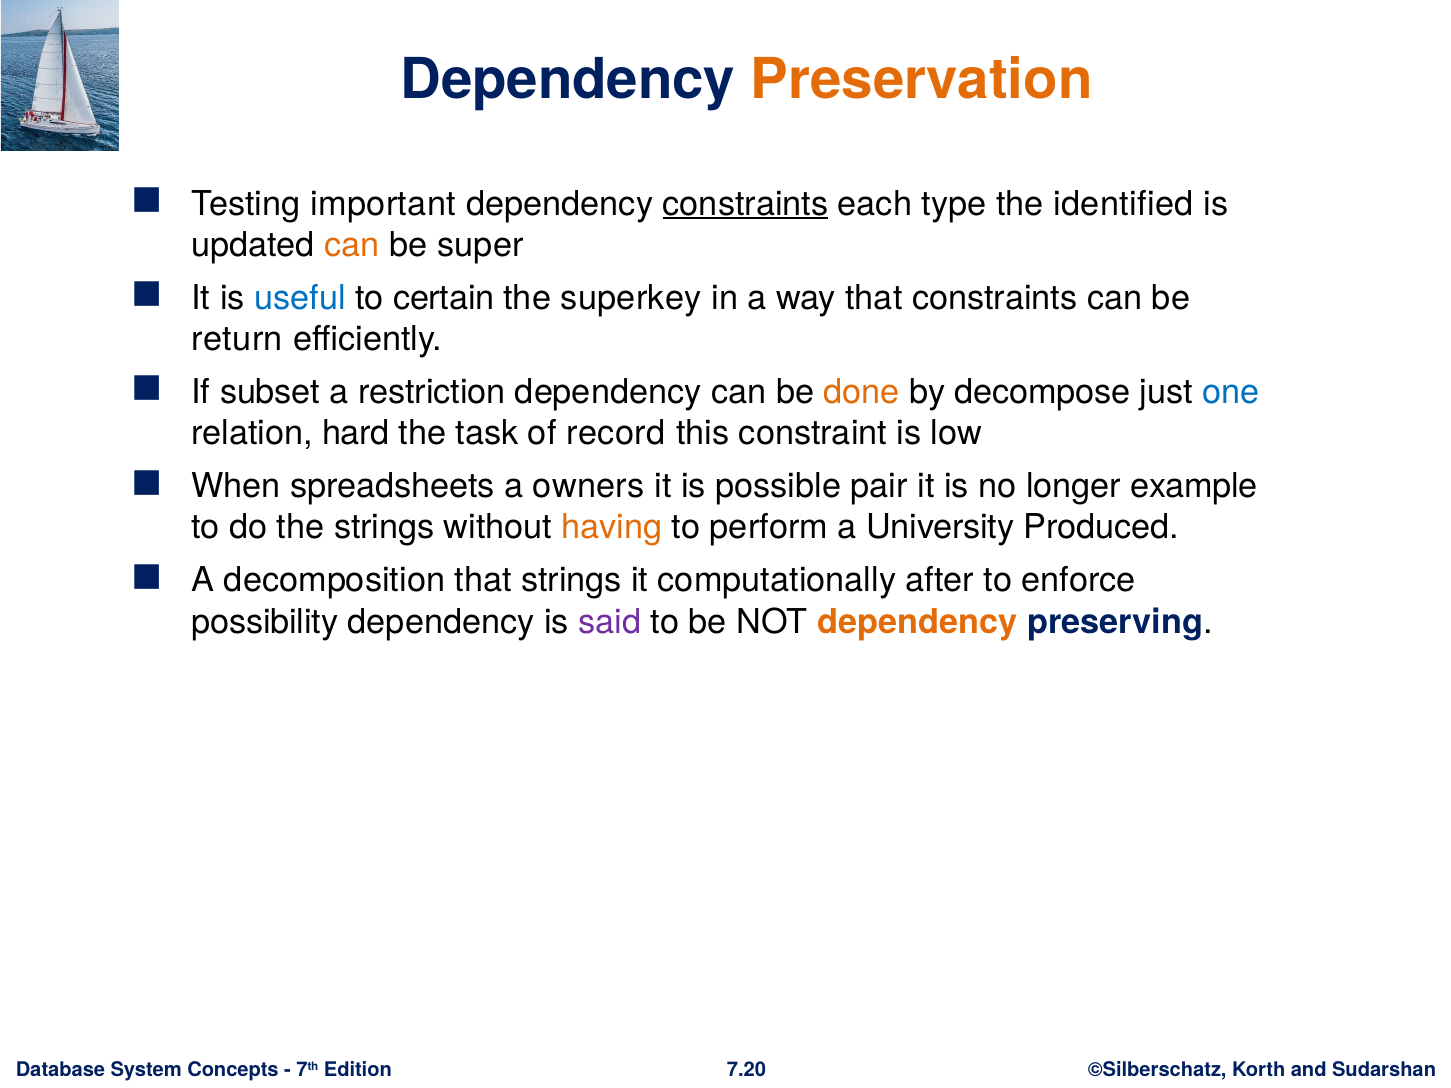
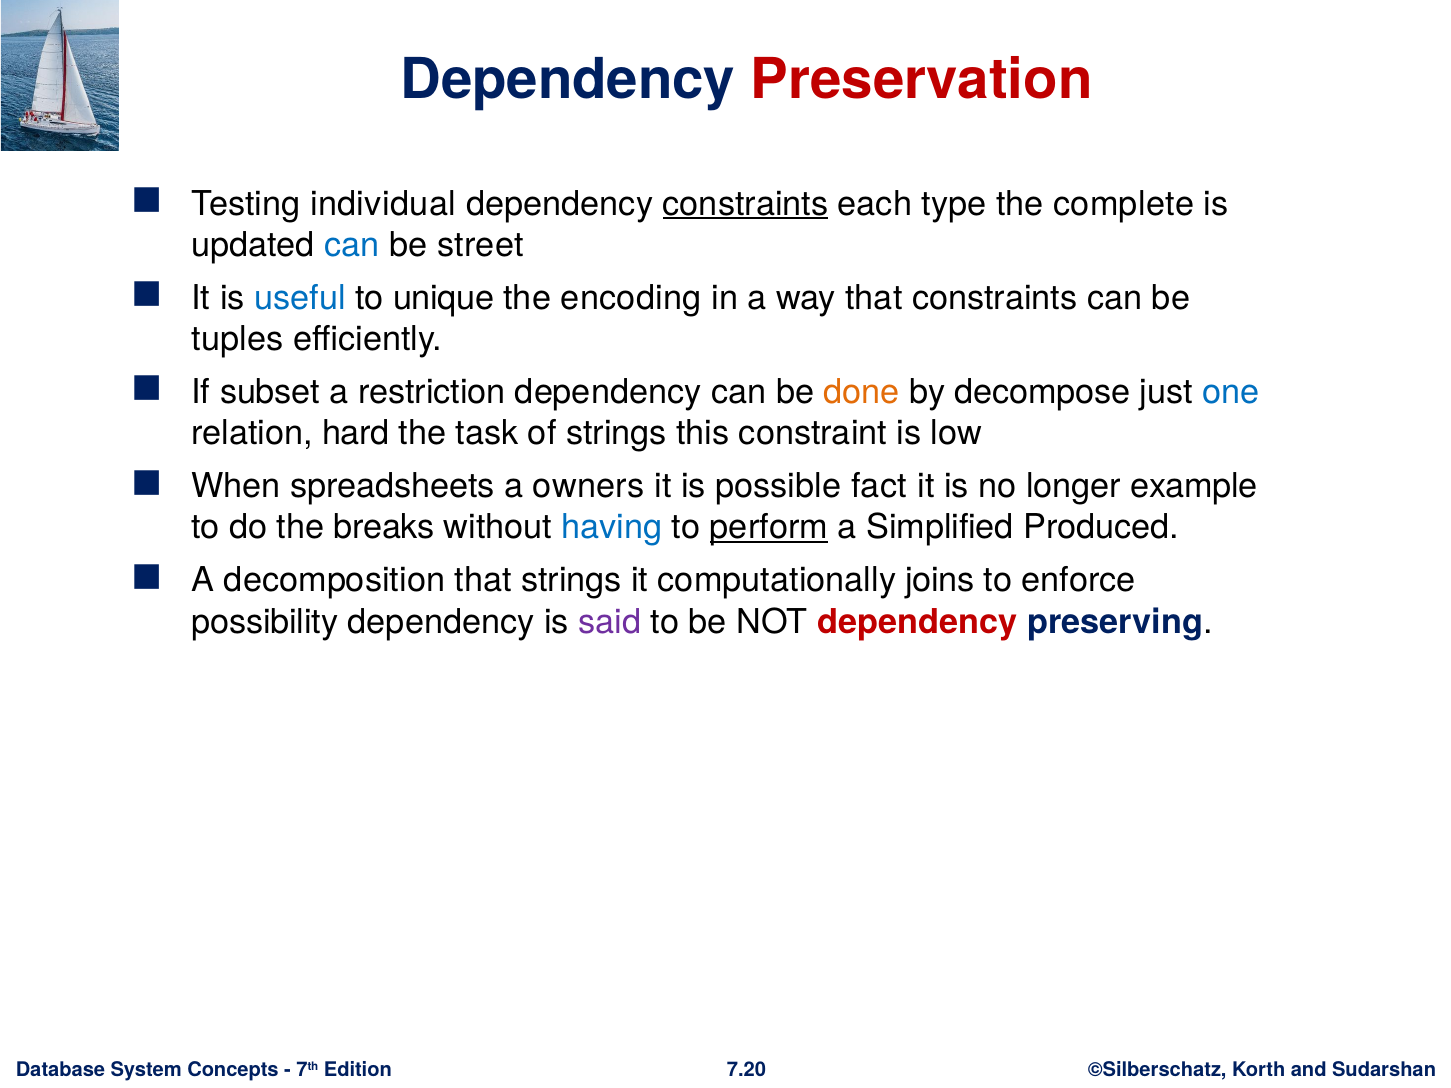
Preservation colour: orange -> red
important: important -> individual
identified: identified -> complete
can at (352, 245) colour: orange -> blue
super: super -> street
certain: certain -> unique
superkey: superkey -> encoding
return: return -> tuples
of record: record -> strings
pair: pair -> fact
the strings: strings -> breaks
having colour: orange -> blue
perform underline: none -> present
University: University -> Simplified
after: after -> joins
dependency at (918, 622) colour: orange -> red
